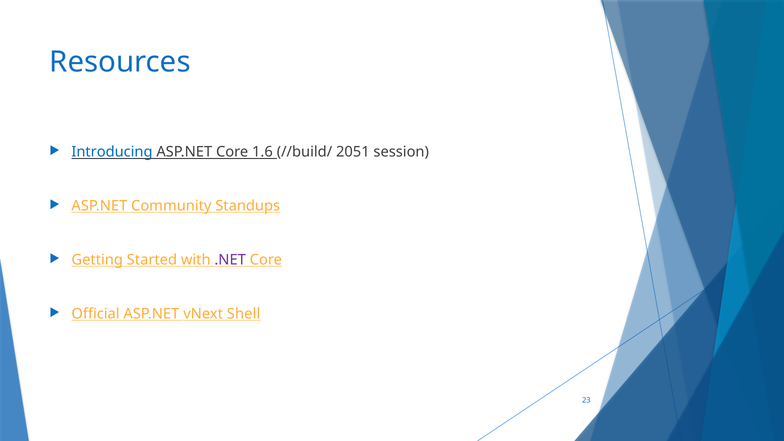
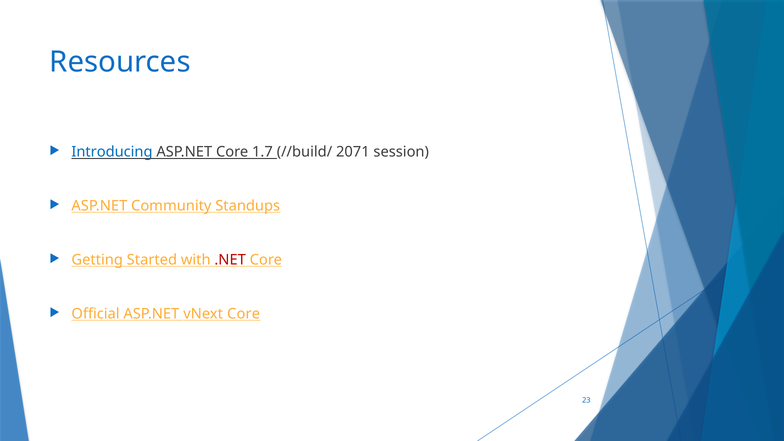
1.6: 1.6 -> 1.7
2051: 2051 -> 2071
.NET colour: purple -> red
vNext Shell: Shell -> Core
